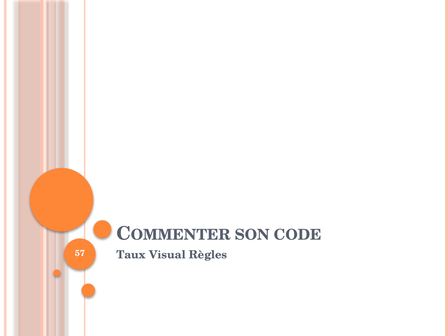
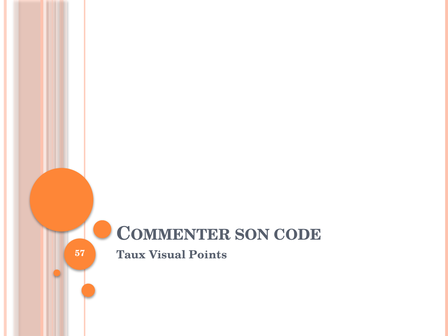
Règles: Règles -> Points
